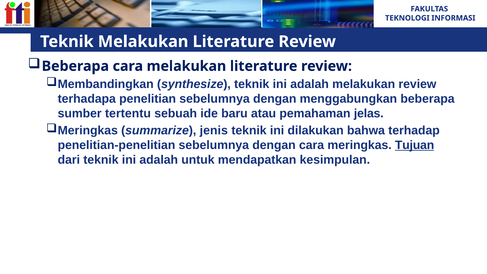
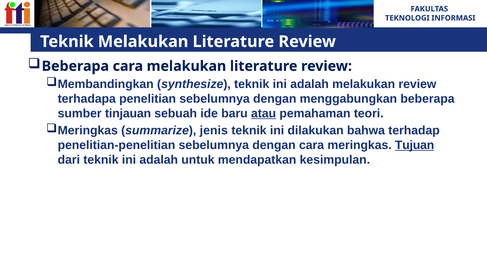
tertentu: tertentu -> tinjauan
atau underline: none -> present
jelas: jelas -> teori
